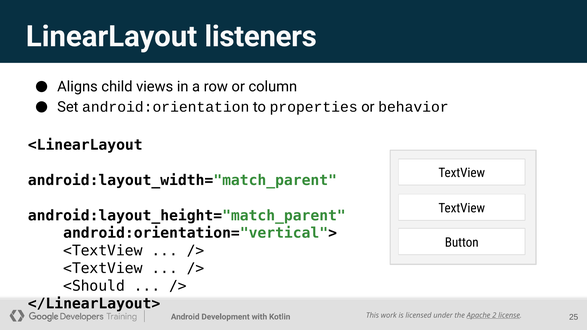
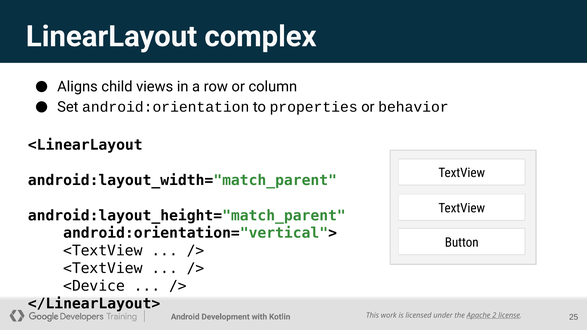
listeners: listeners -> complex
<Should: <Should -> <Device
